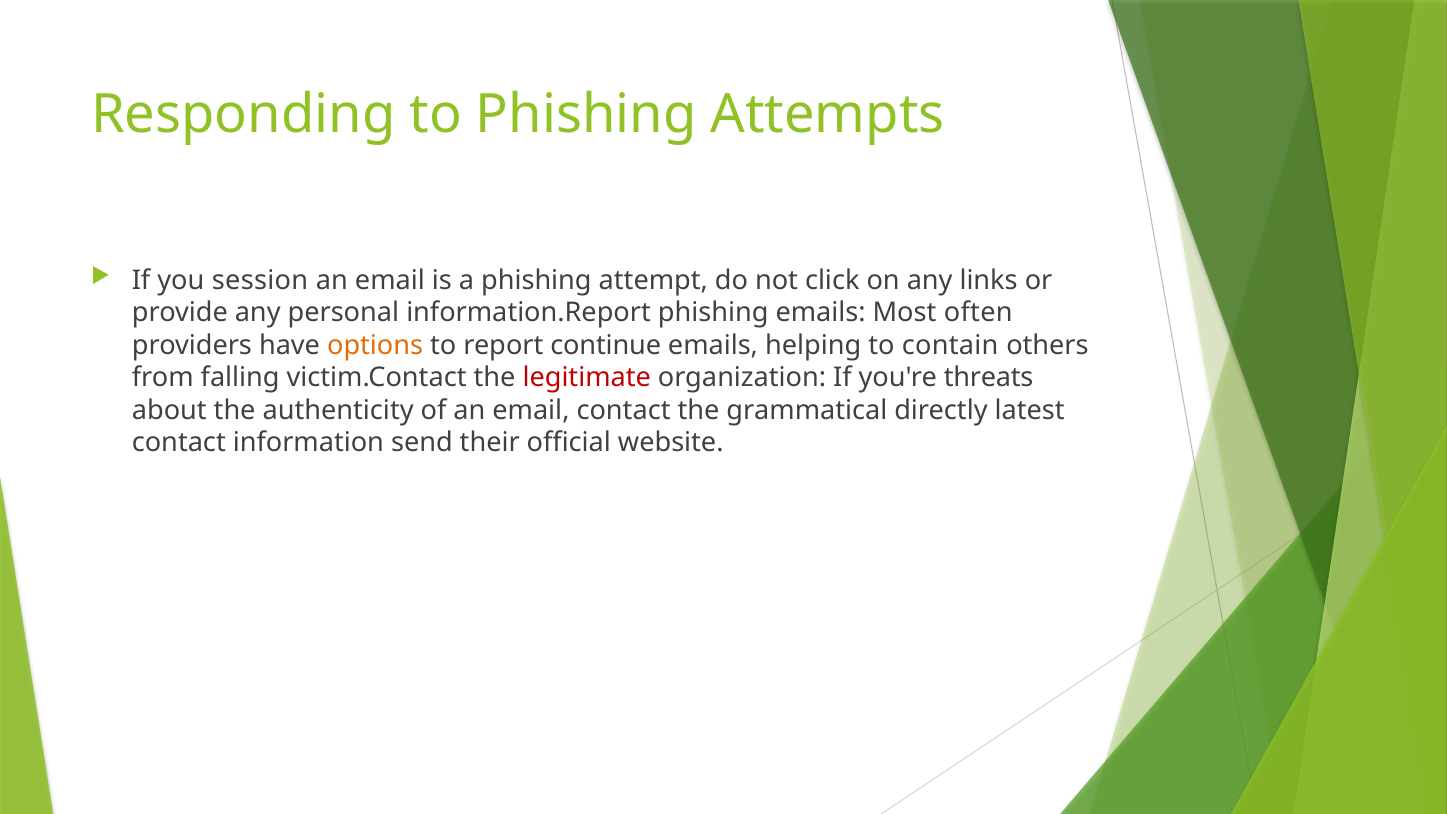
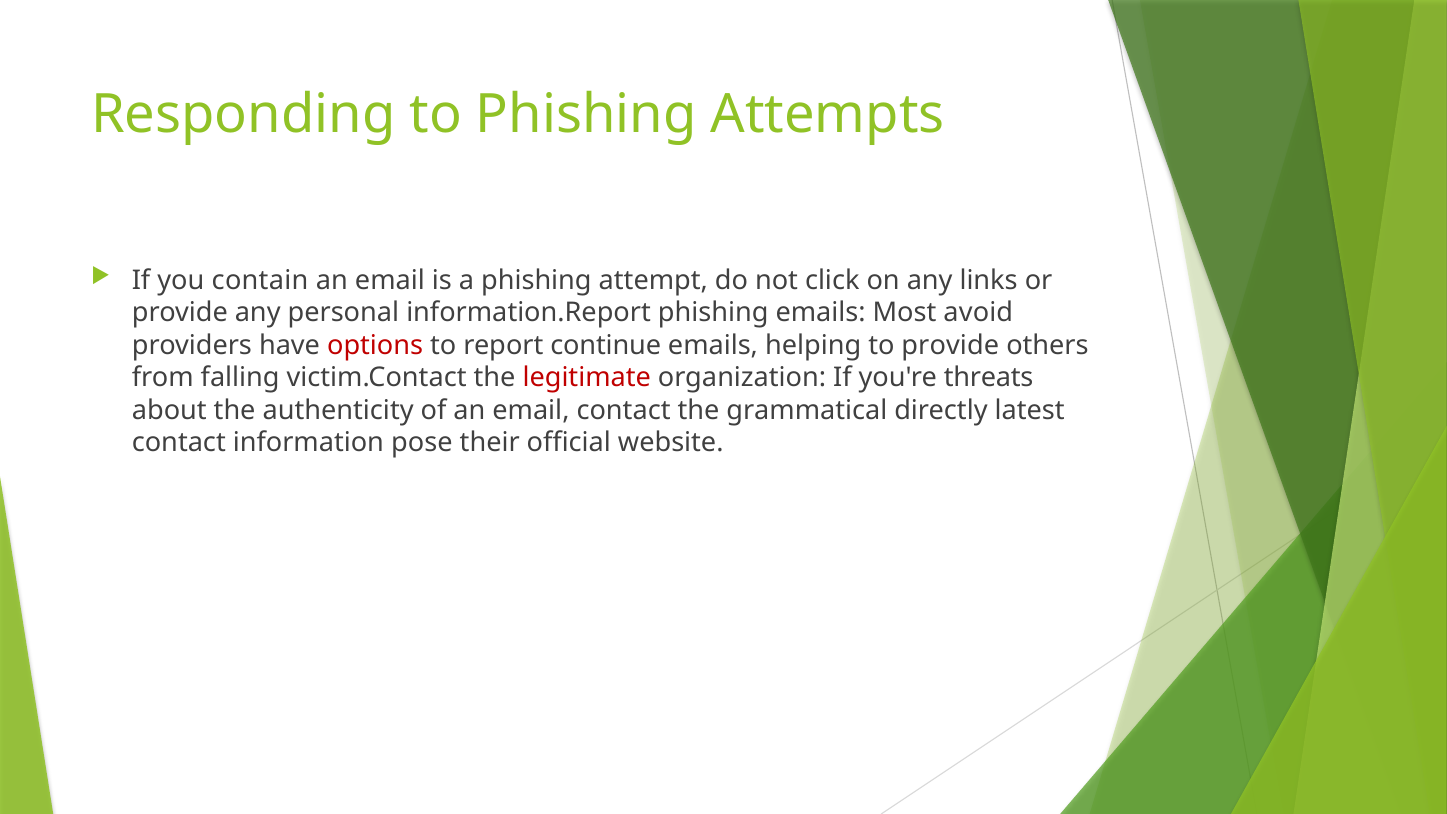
session: session -> contain
often: often -> avoid
options colour: orange -> red
to contain: contain -> provide
send: send -> pose
